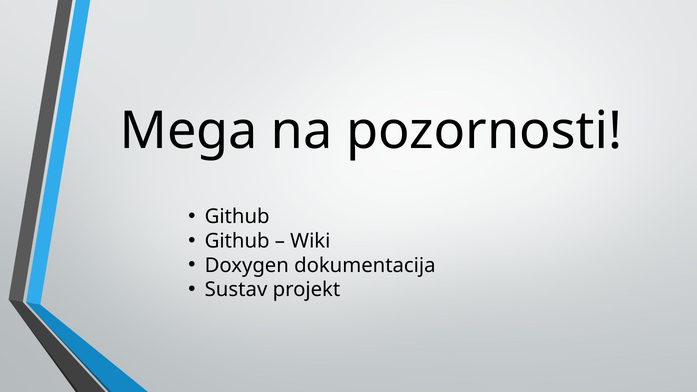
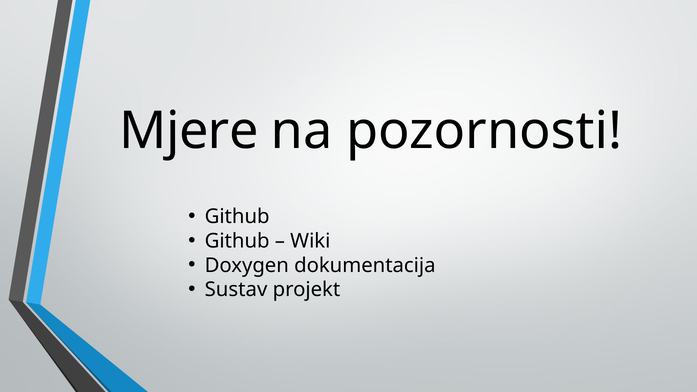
Mega: Mega -> Mjere
